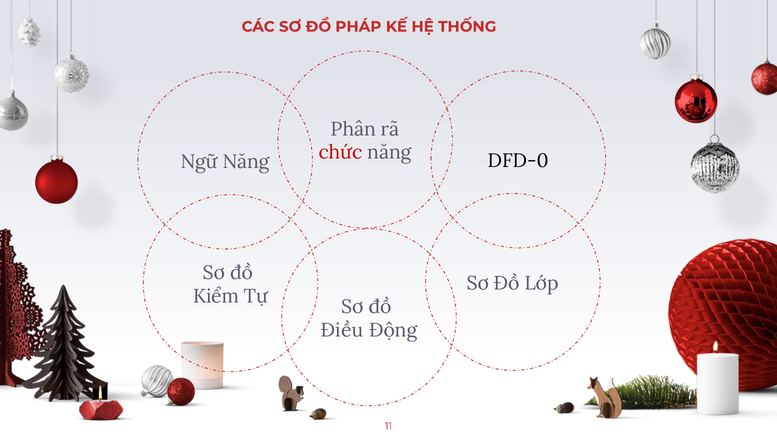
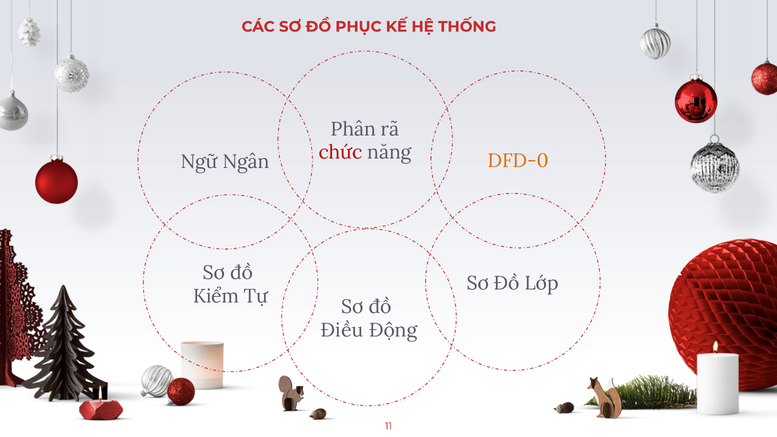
PHÁP: PHÁP -> PHỤC
DFD-0 colour: black -> orange
Ngữ Năng: Năng -> Ngân
